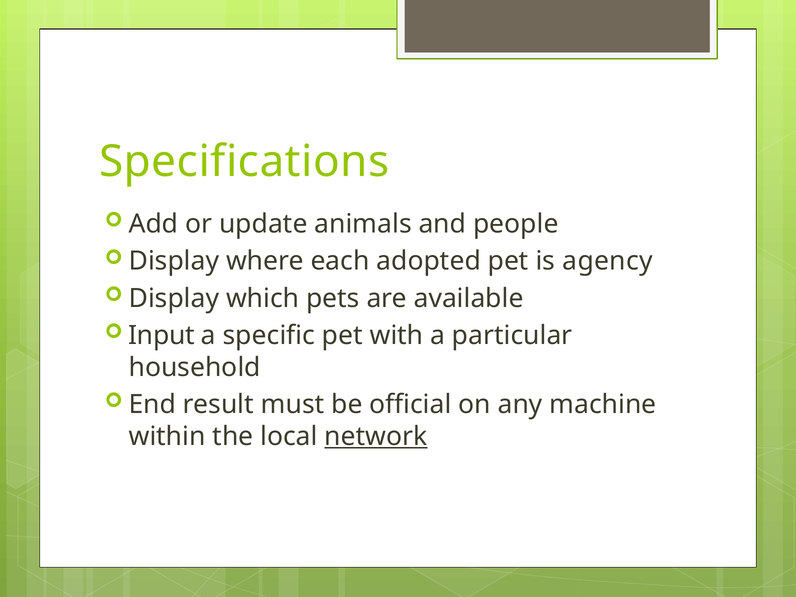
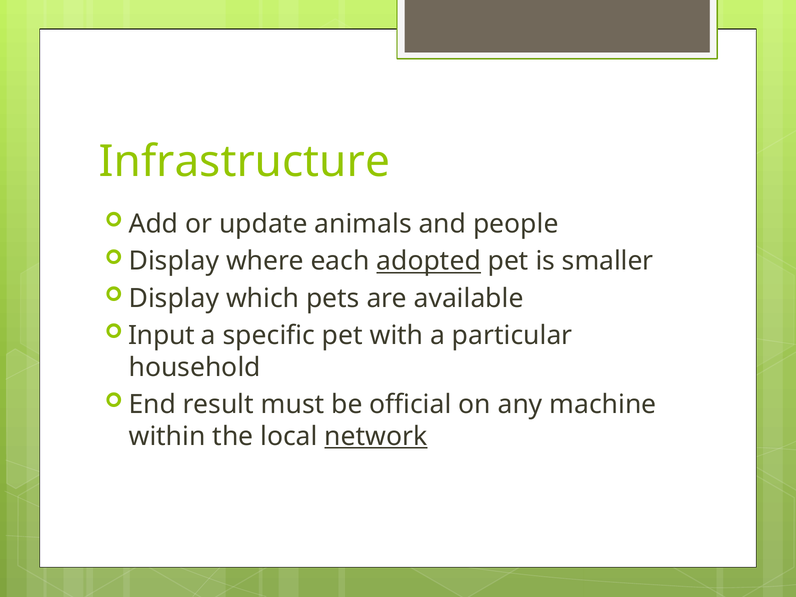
Specifications: Specifications -> Infrastructure
adopted underline: none -> present
agency: agency -> smaller
